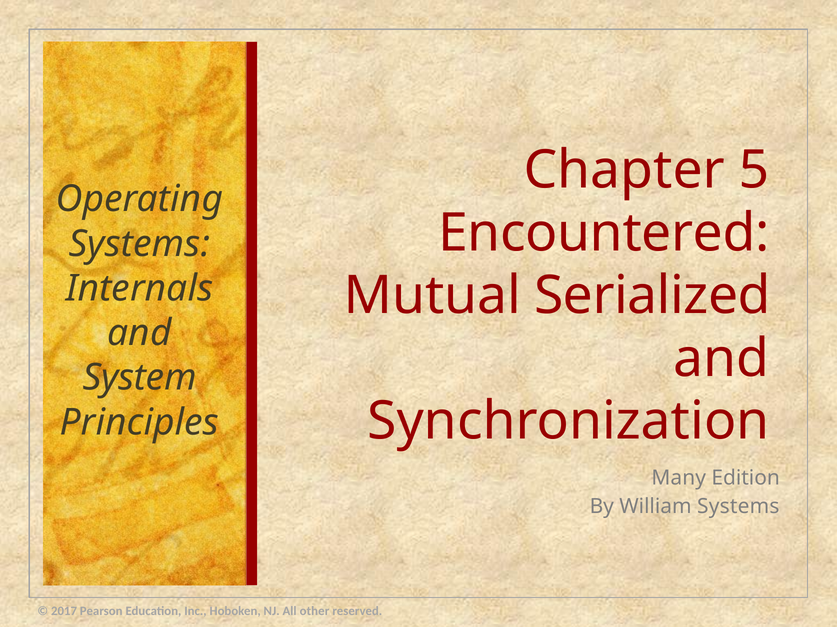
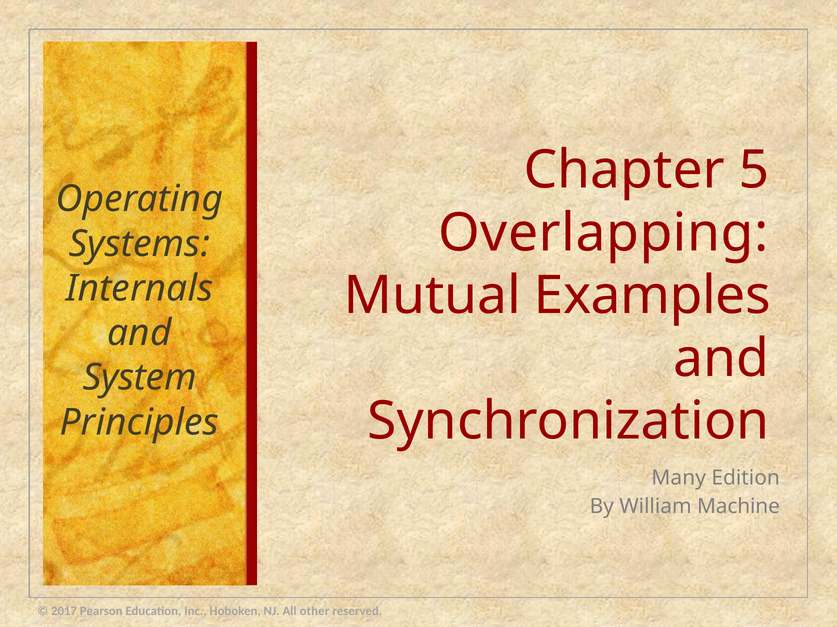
Encountered: Encountered -> Overlapping
Serialized: Serialized -> Examples
William Systems: Systems -> Machine
